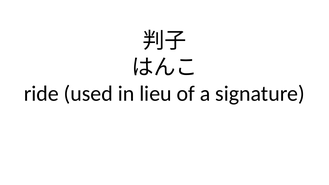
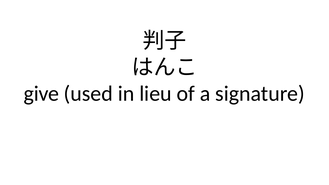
ride: ride -> give
